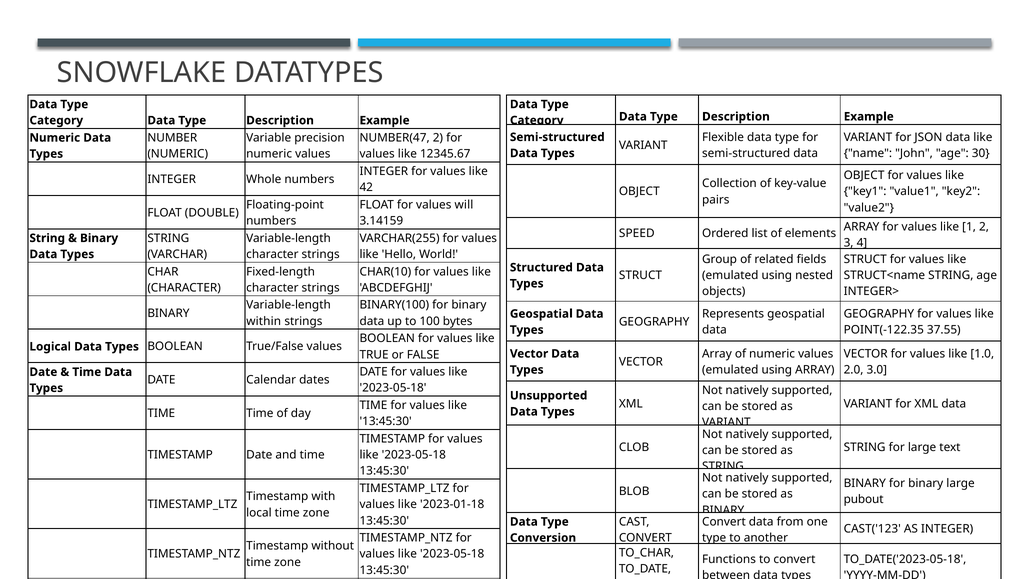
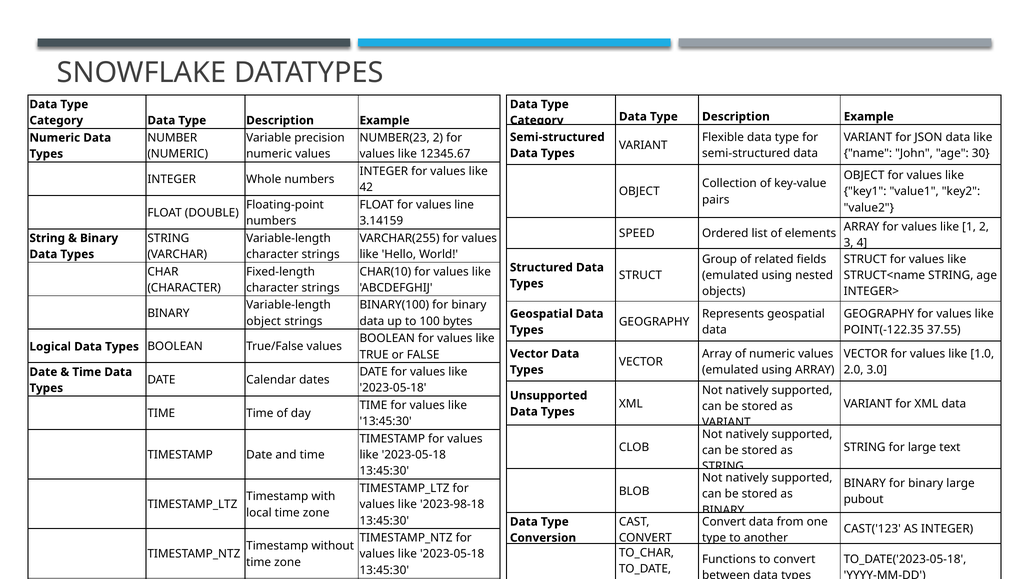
NUMBER(47: NUMBER(47 -> NUMBER(23
will: will -> line
within at (264, 321): within -> object
2023-01-18: 2023-01-18 -> 2023-98-18
